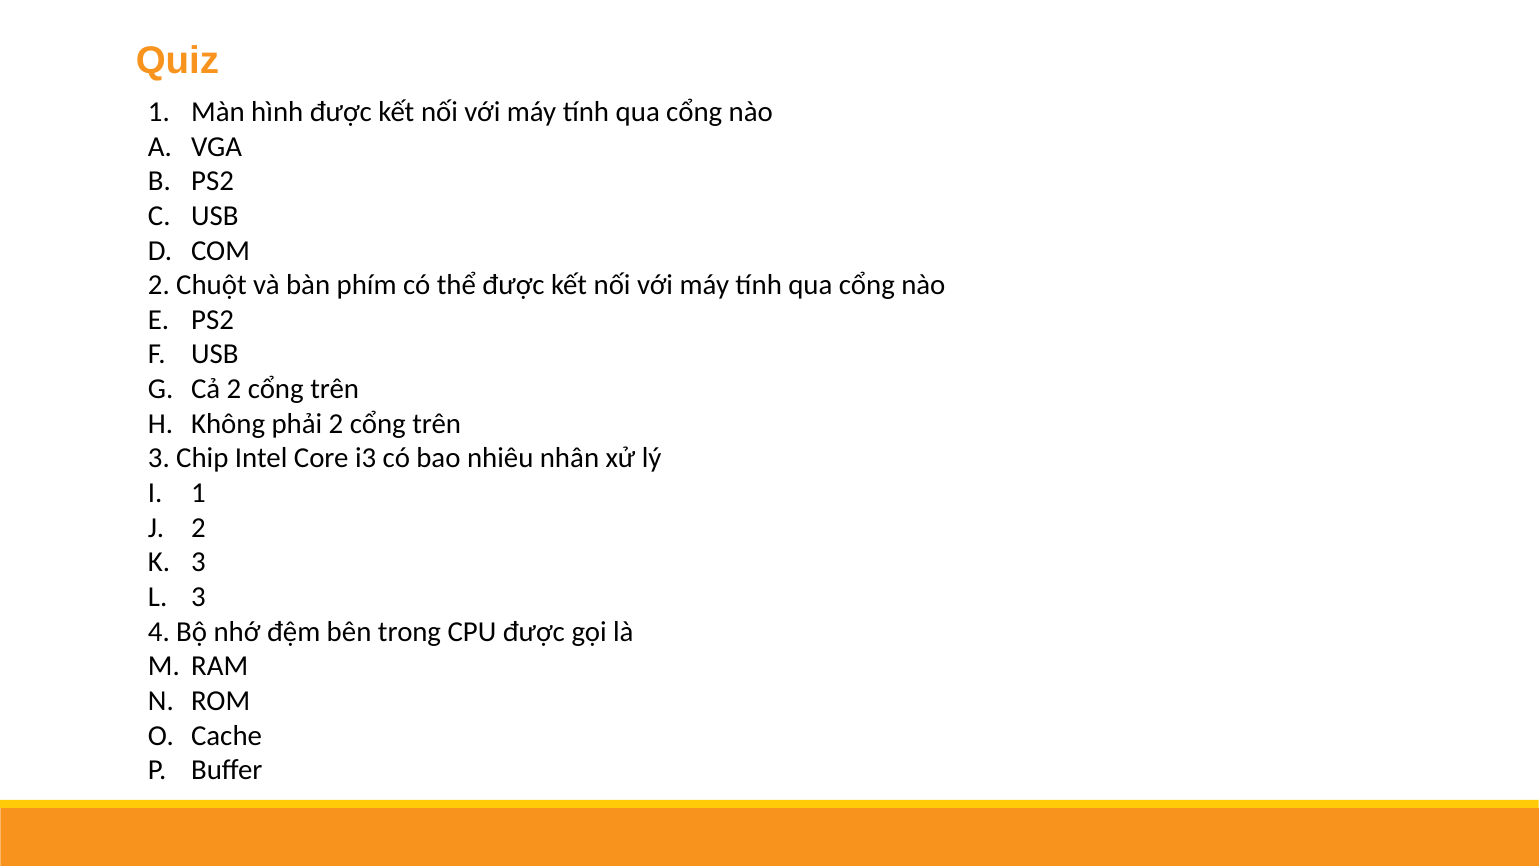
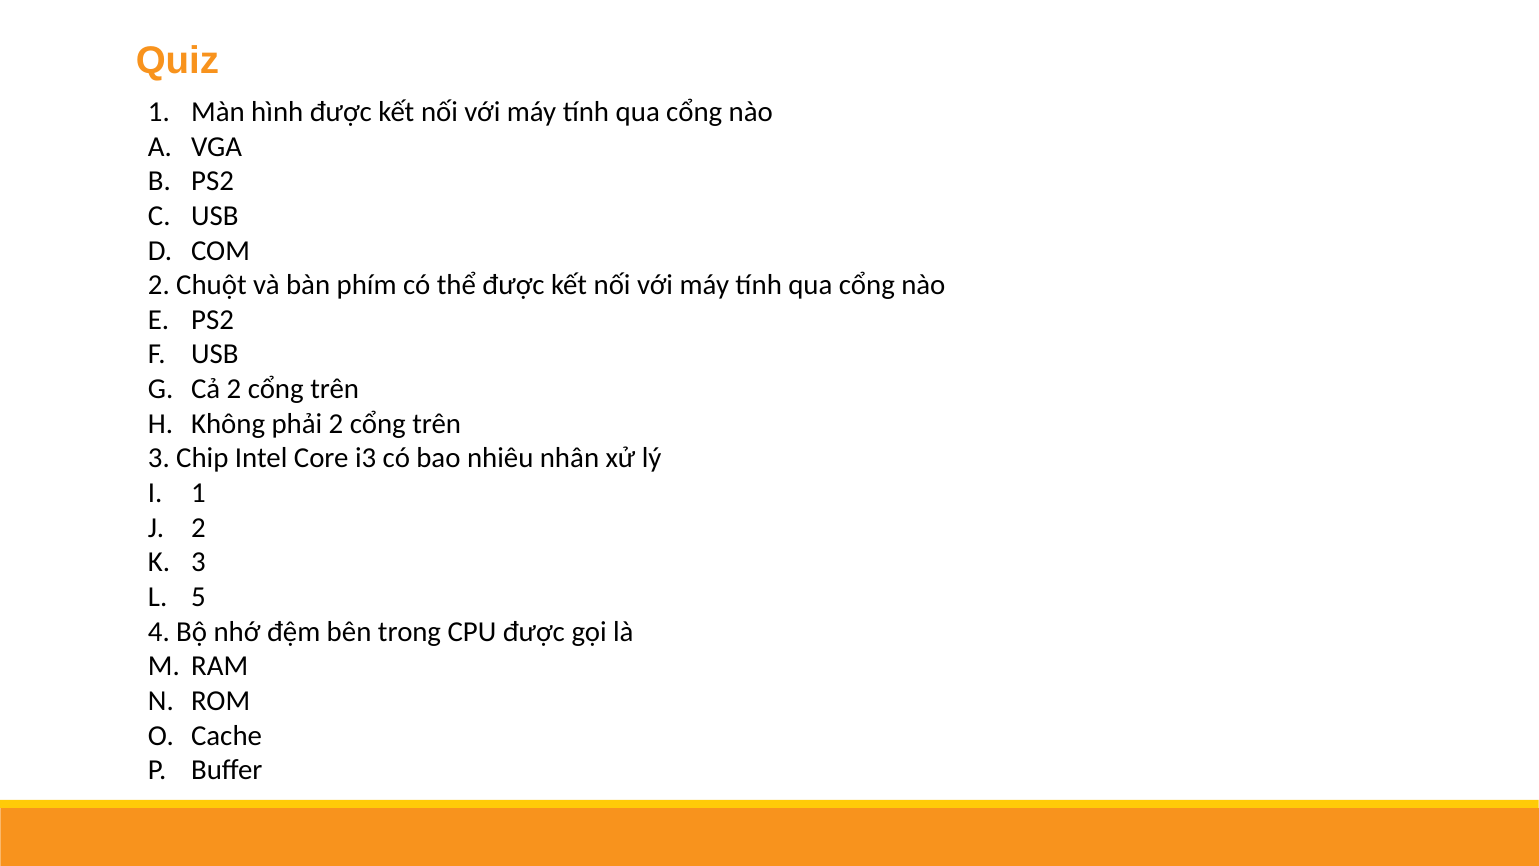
3 at (199, 597): 3 -> 5
